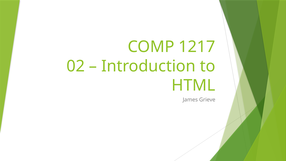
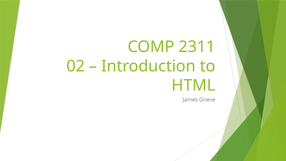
1217: 1217 -> 2311
